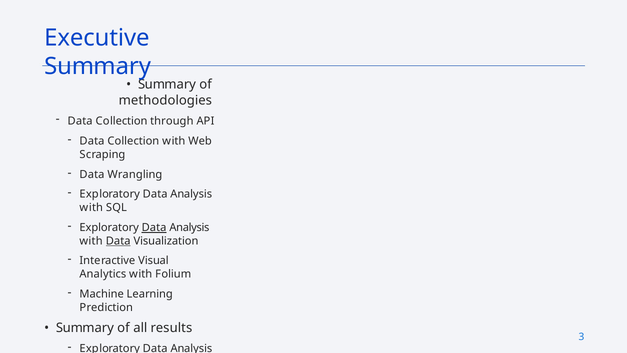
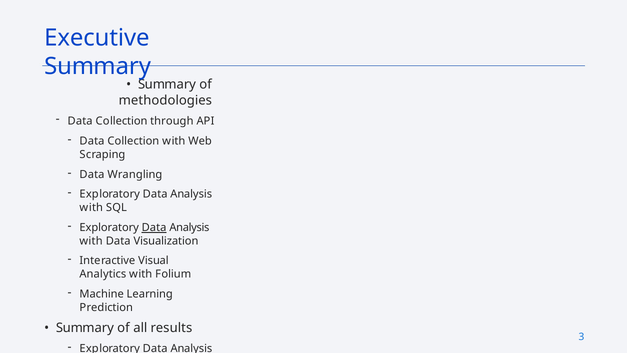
Data at (118, 241) underline: present -> none
